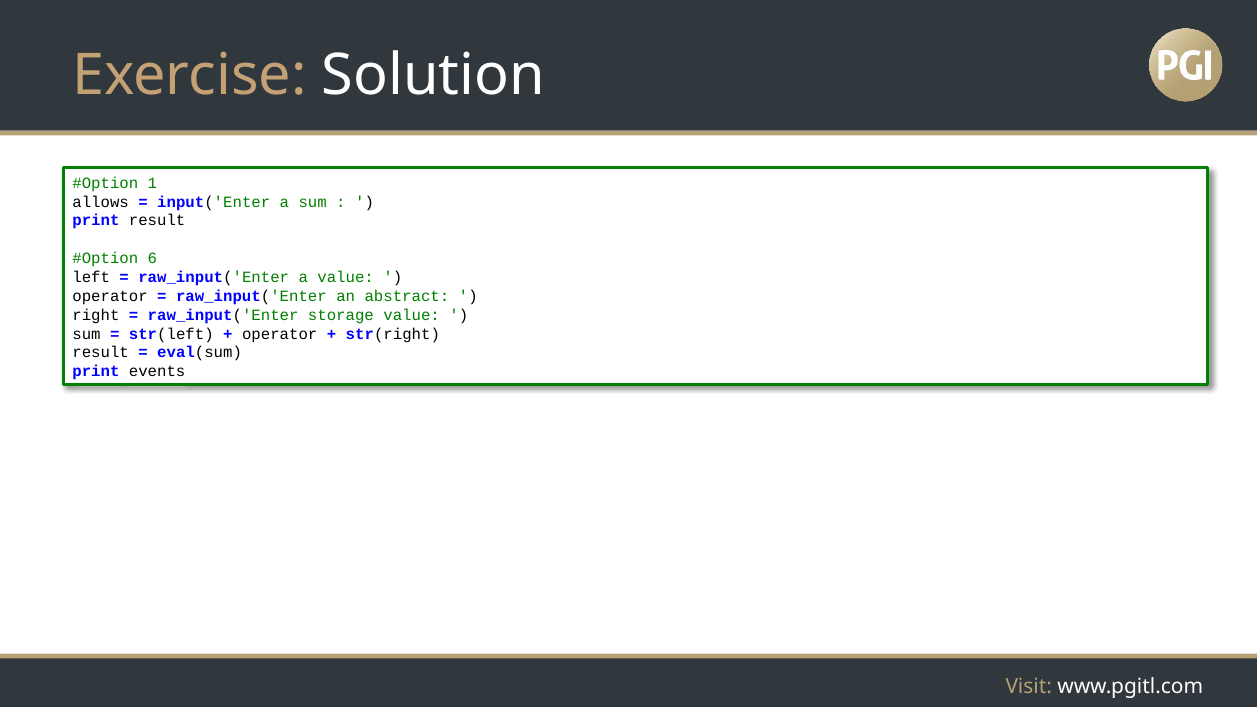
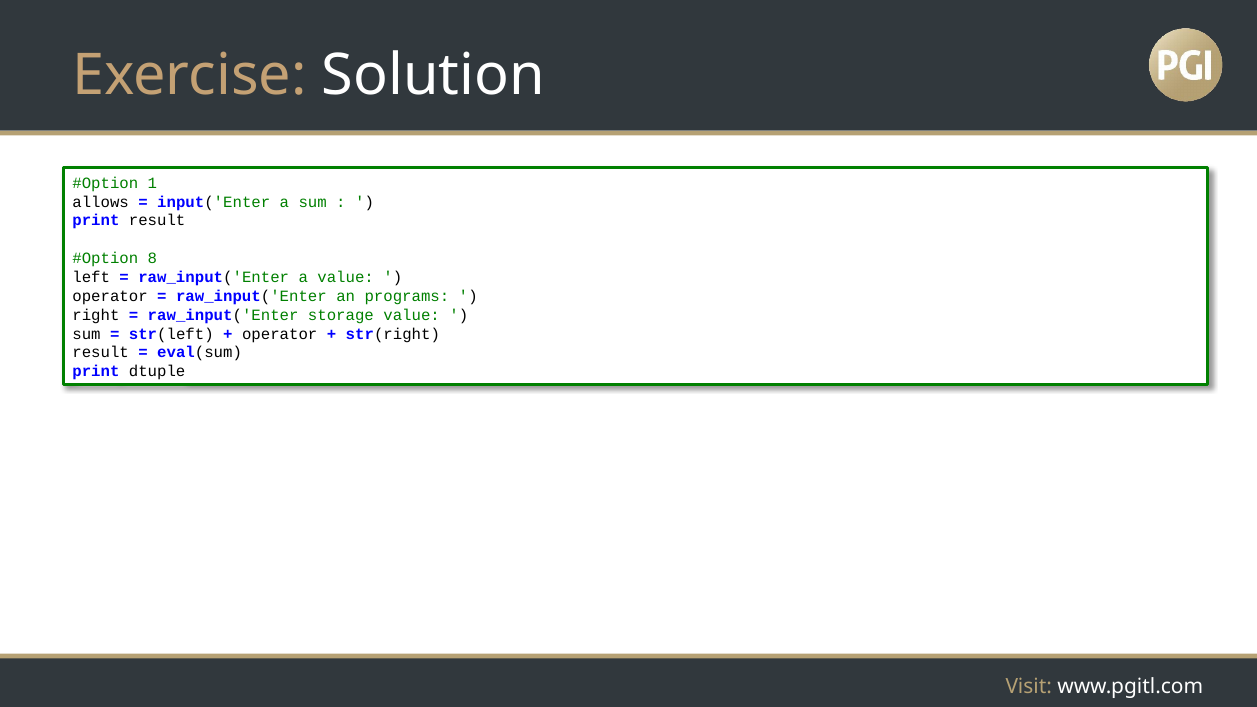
6: 6 -> 8
abstract: abstract -> programs
events: events -> dtuple
